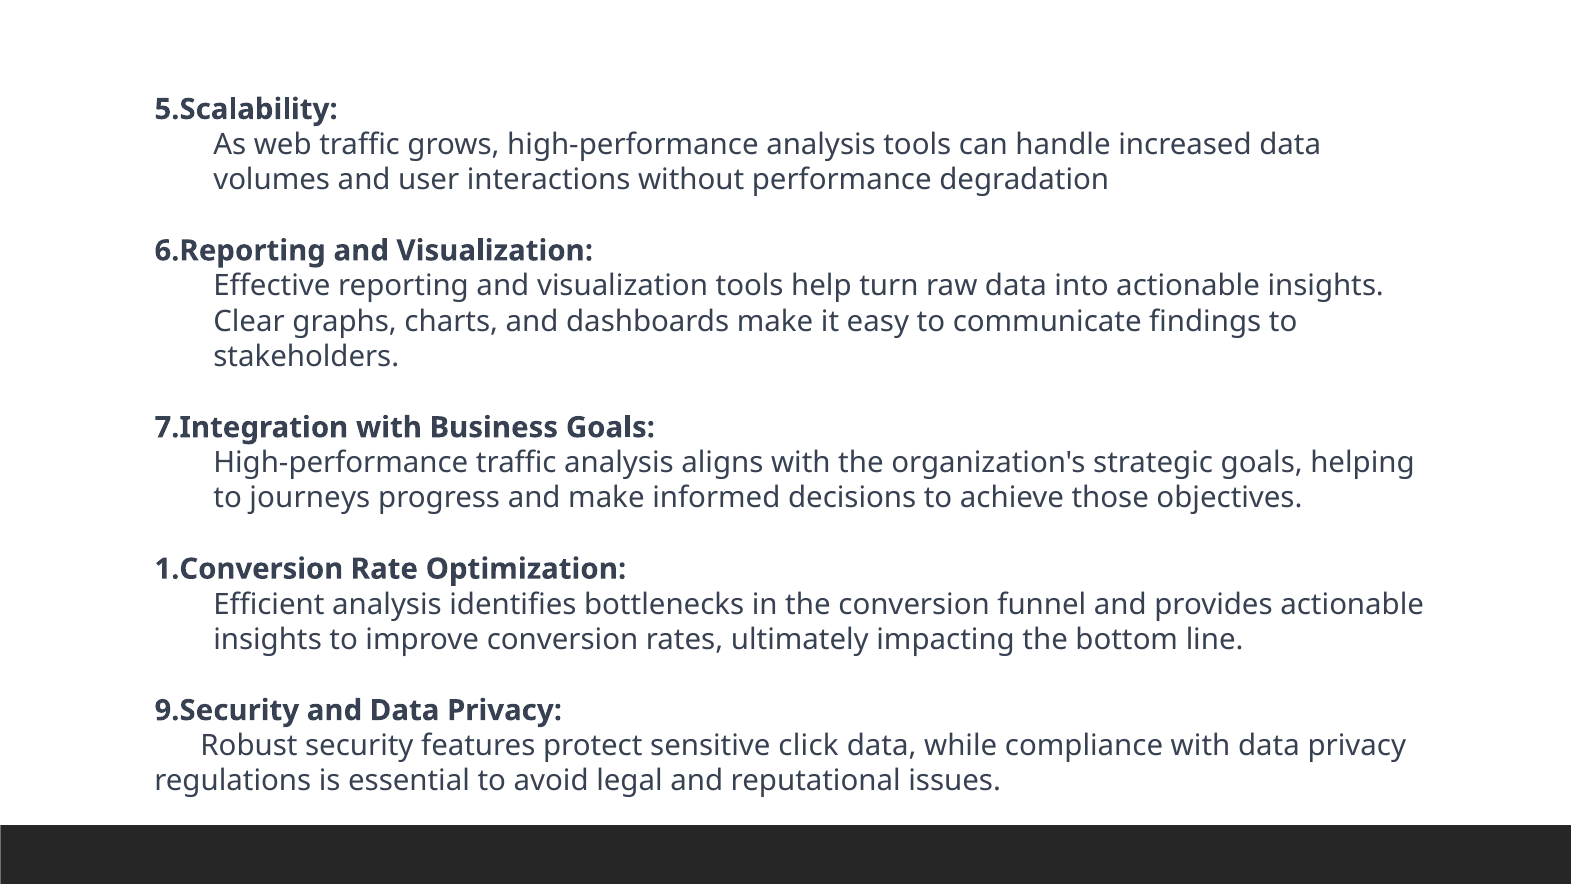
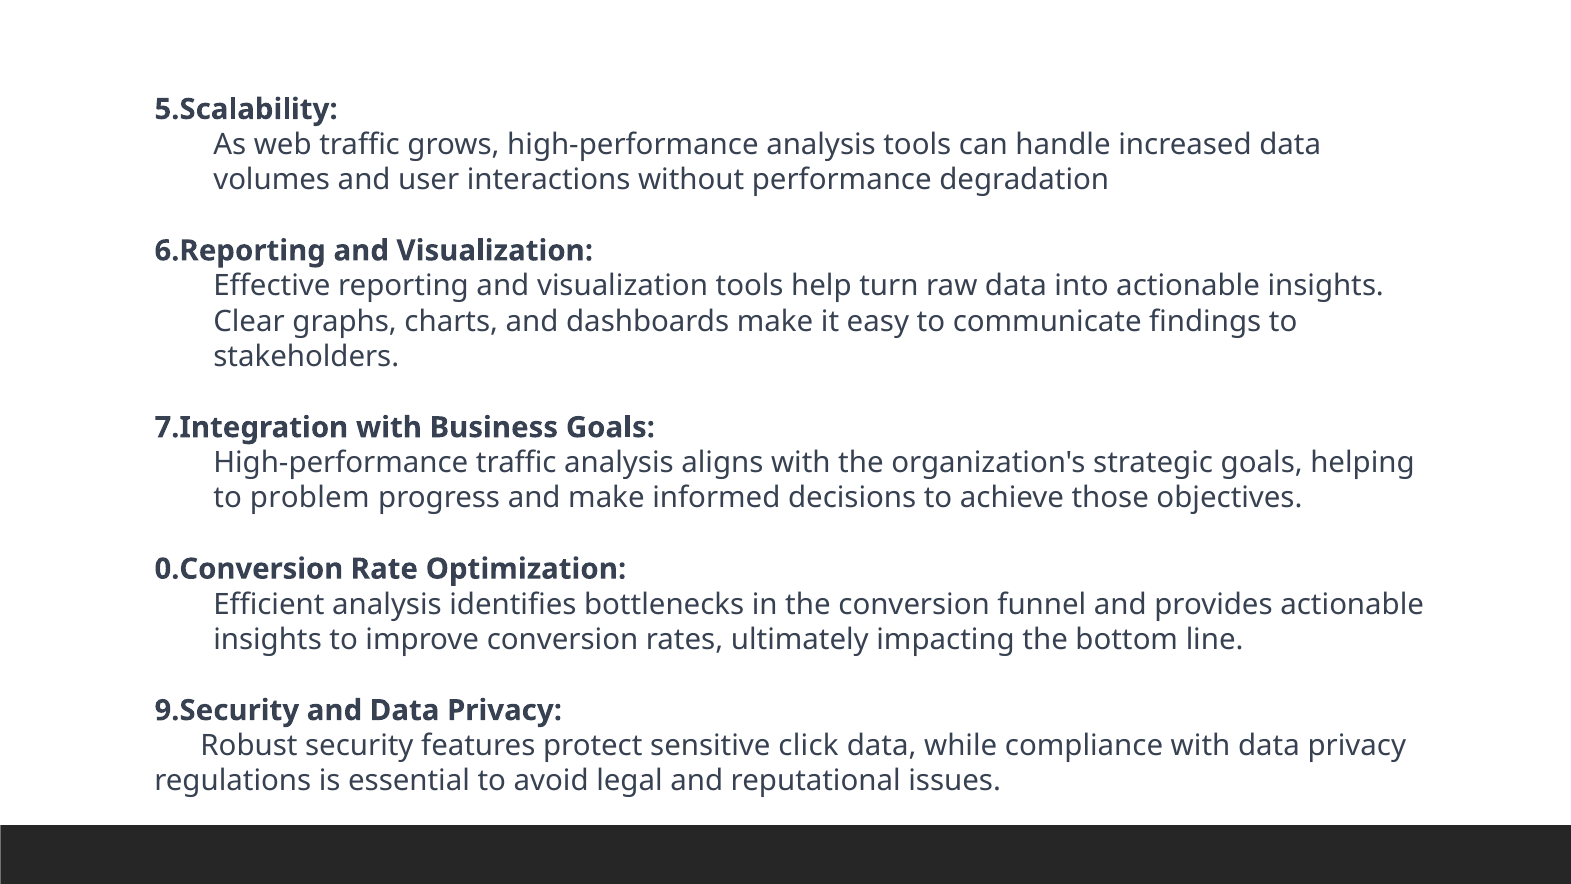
journeys: journeys -> problem
1.Conversion: 1.Conversion -> 0.Conversion
